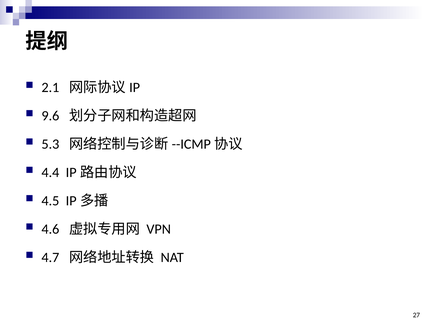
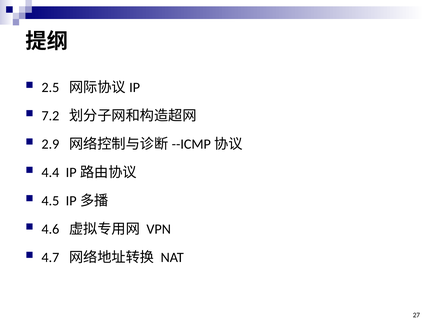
2.1: 2.1 -> 2.5
9.6: 9.6 -> 7.2
5.3: 5.3 -> 2.9
